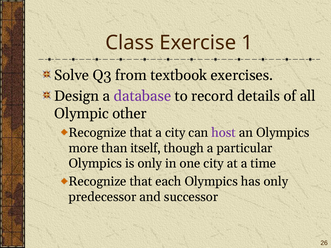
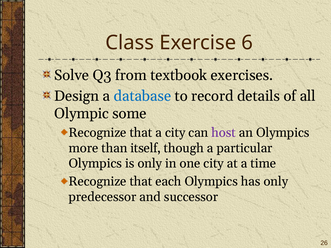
1: 1 -> 6
database colour: purple -> blue
other: other -> some
